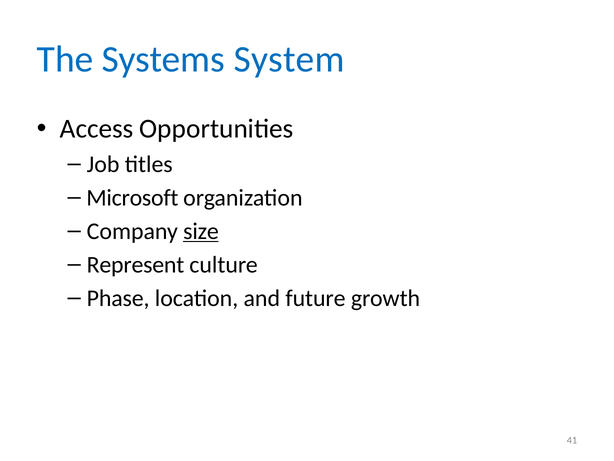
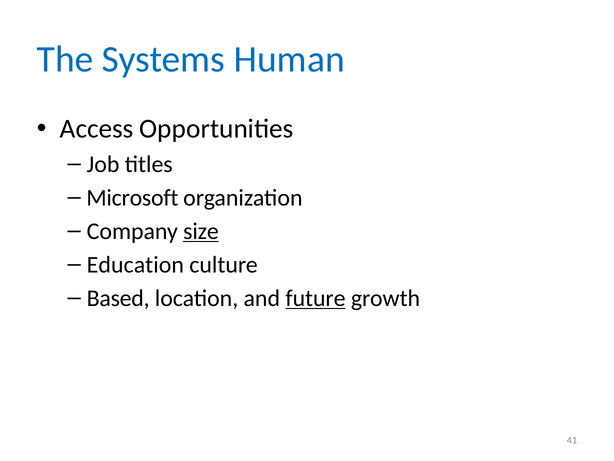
System: System -> Human
Represent: Represent -> Education
Phase: Phase -> Based
future underline: none -> present
